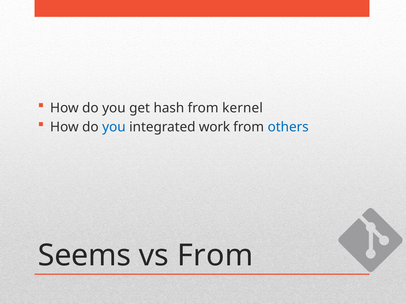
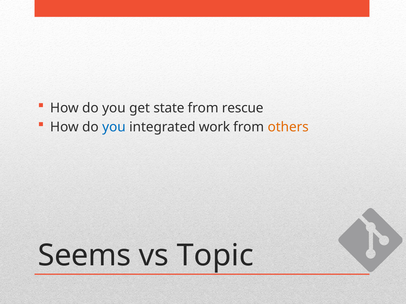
hash: hash -> state
kernel: kernel -> rescue
others colour: blue -> orange
vs From: From -> Topic
